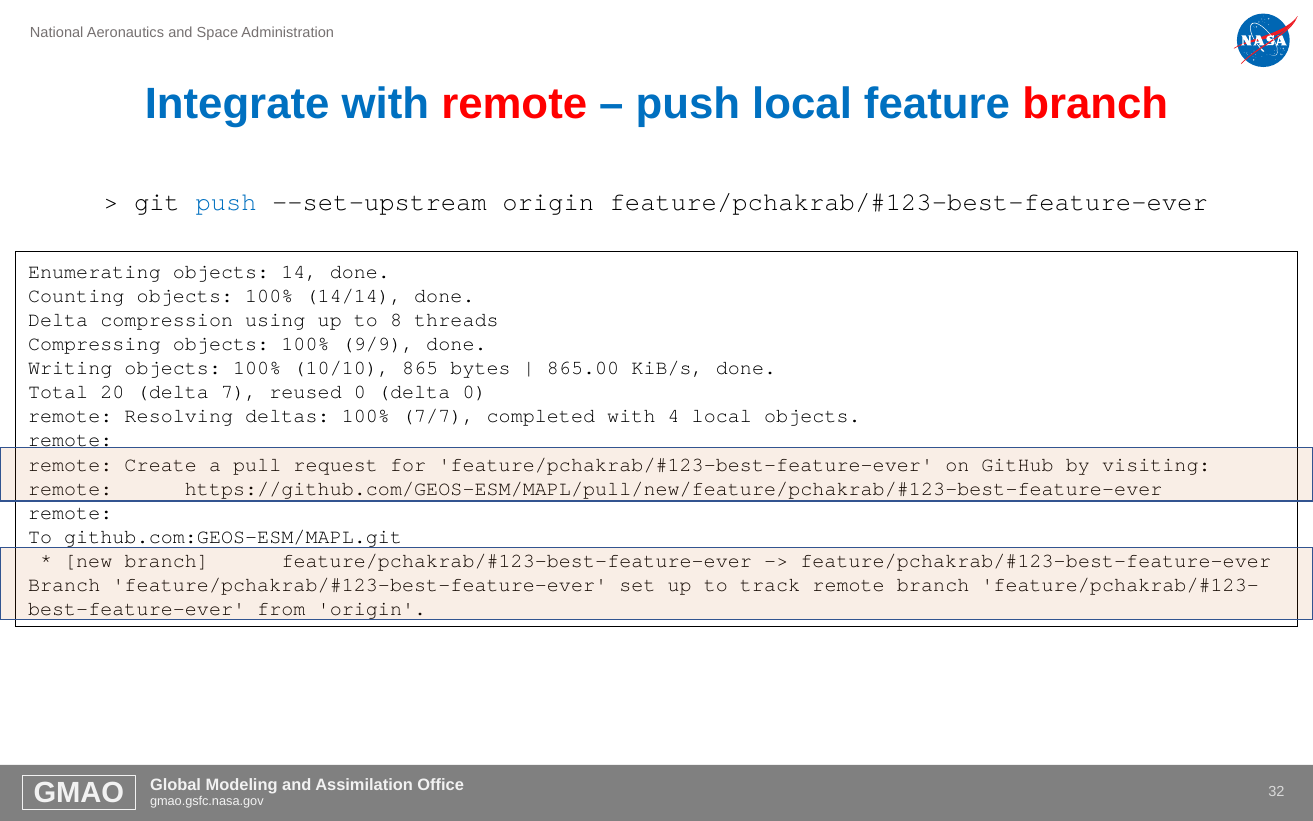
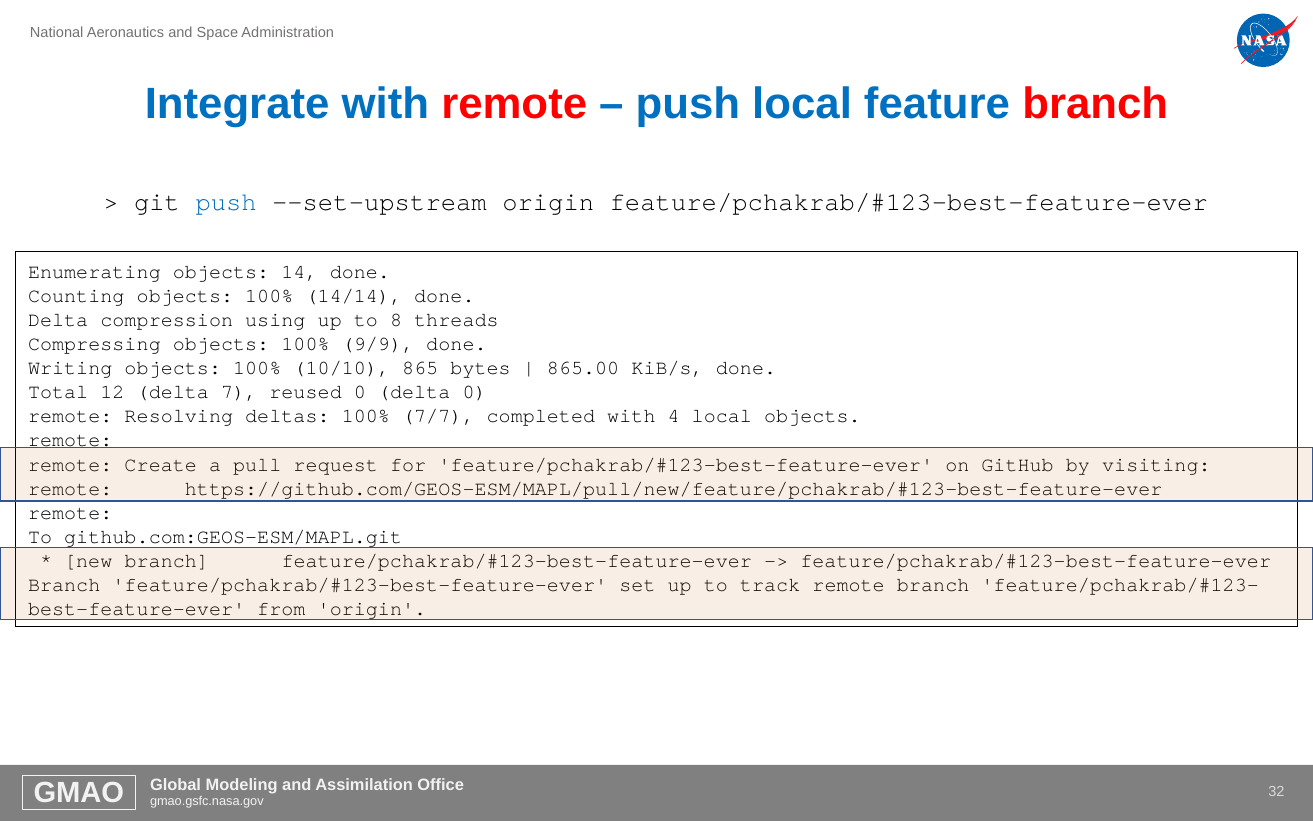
20: 20 -> 12
